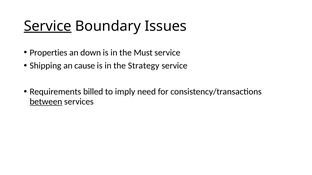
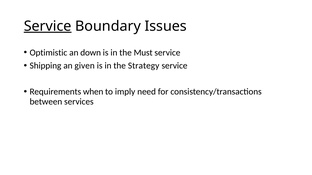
Properties: Properties -> Optimistic
cause: cause -> given
billed: billed -> when
between underline: present -> none
